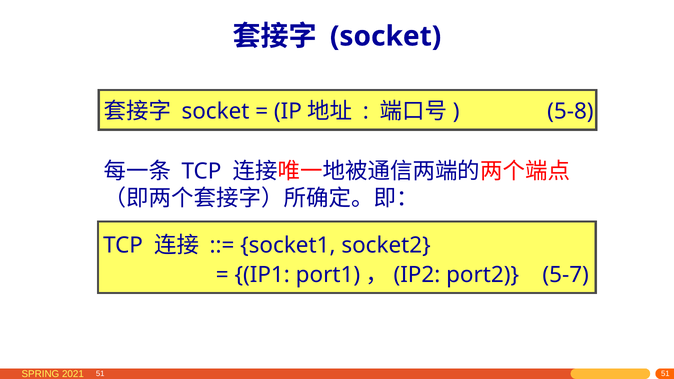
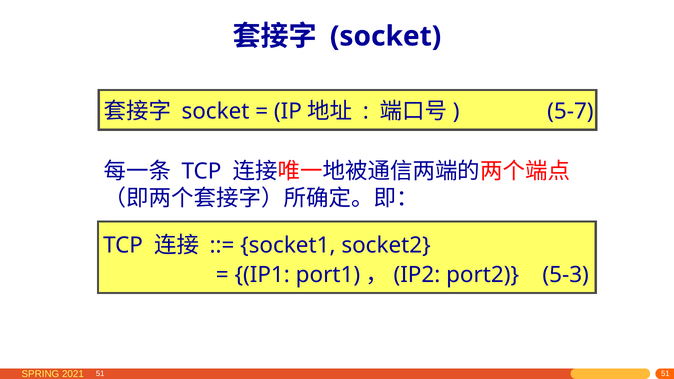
5-8: 5-8 -> 5-7
5-7: 5-7 -> 5-3
